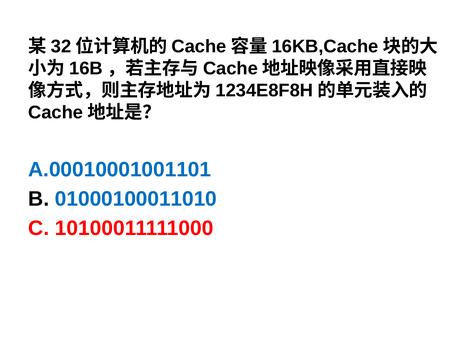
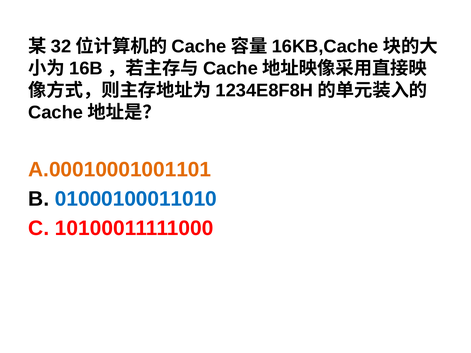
A.00010001001101 colour: blue -> orange
